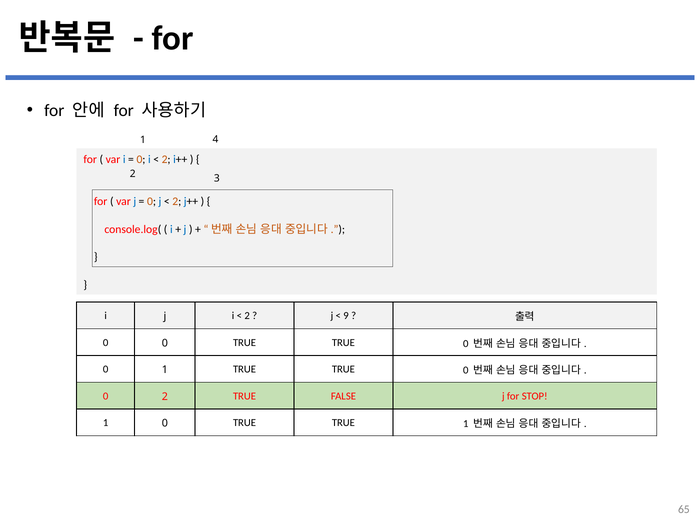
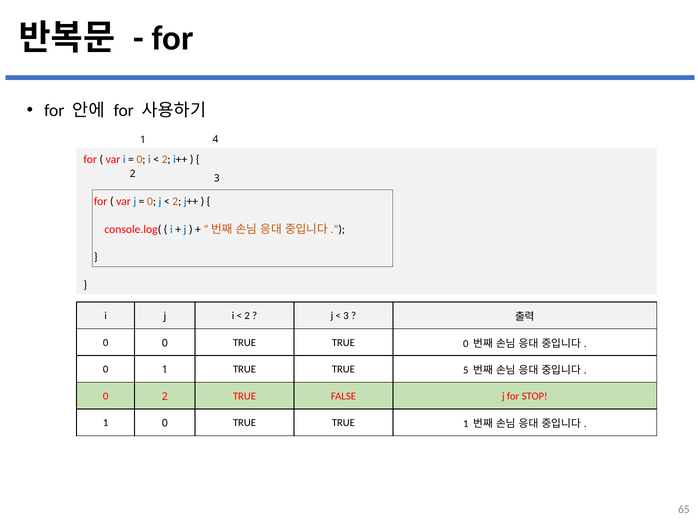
9 at (346, 316): 9 -> 3
1 TRUE TRUE 0: 0 -> 5
